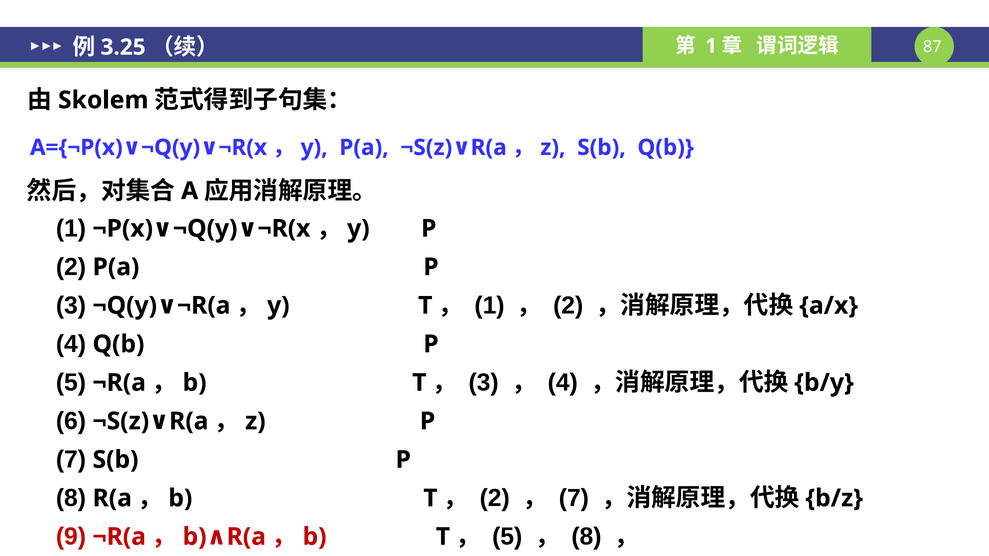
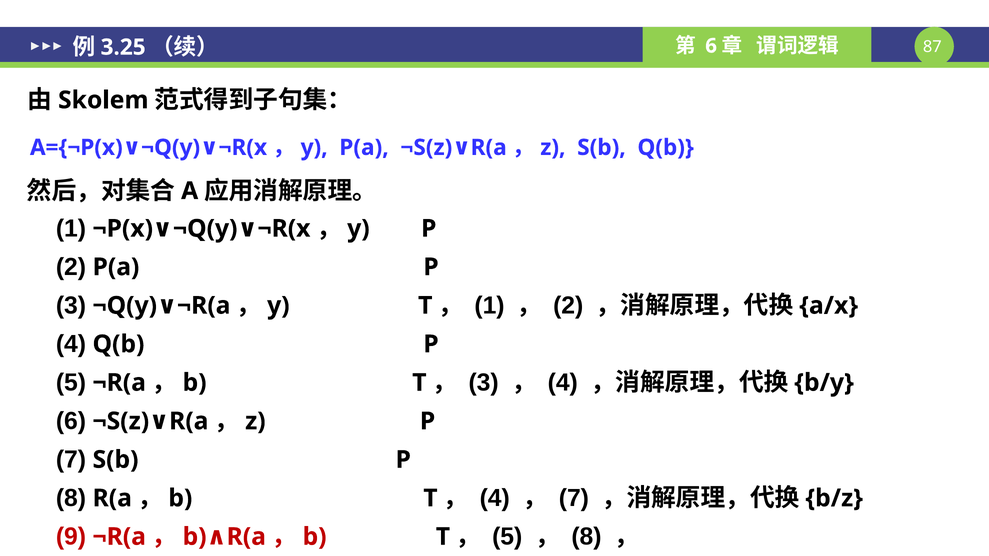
1 at (711, 46): 1 -> 6
2 at (495, 498): 2 -> 4
